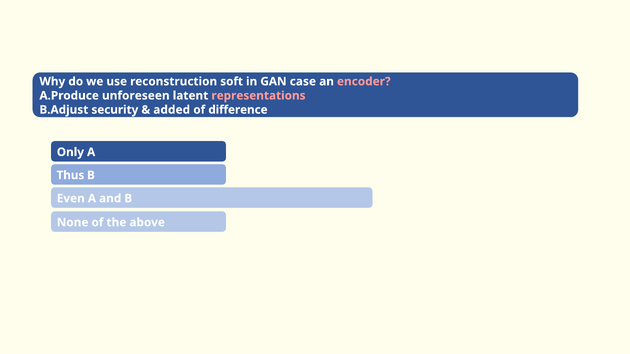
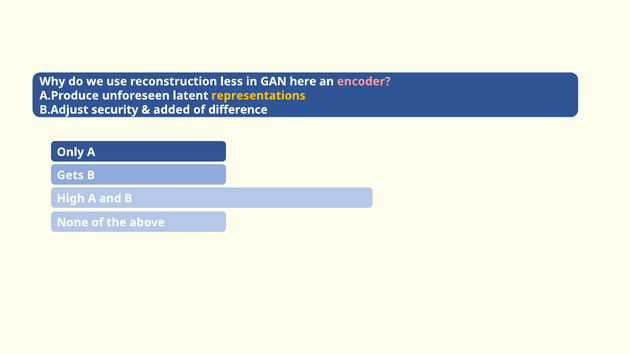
soft: soft -> less
case: case -> here
representations colour: pink -> yellow
Thus: Thus -> Gets
Even: Even -> High
